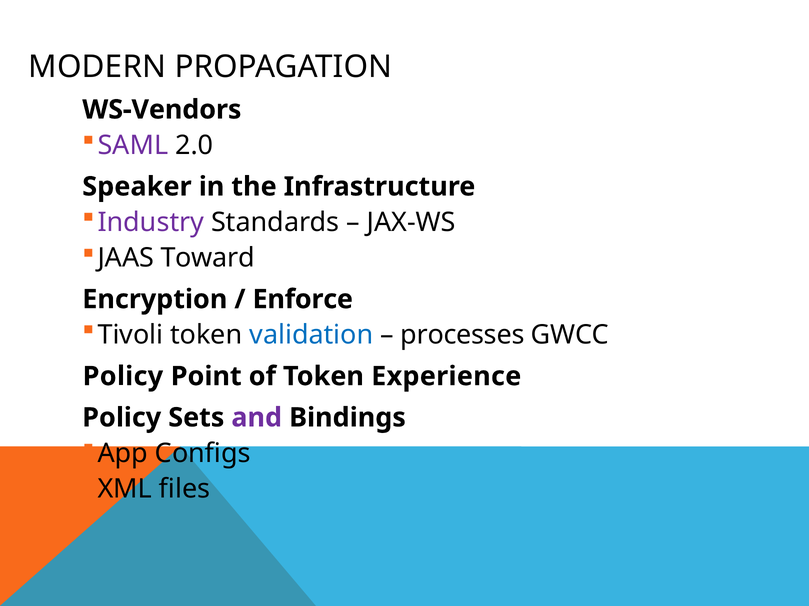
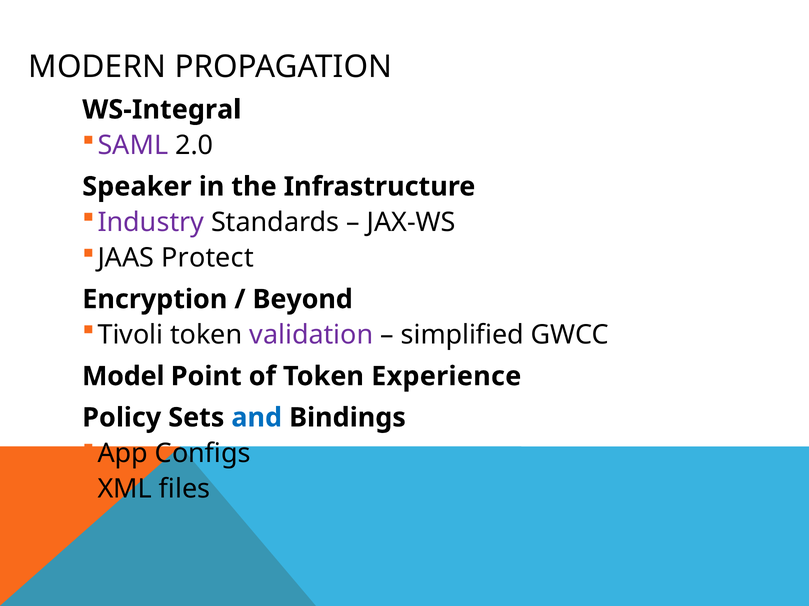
WS-Vendors: WS-Vendors -> WS-Integral
Toward: Toward -> Protect
Enforce: Enforce -> Beyond
validation colour: blue -> purple
processes: processes -> simplified
Policy at (123, 377): Policy -> Model
and colour: purple -> blue
